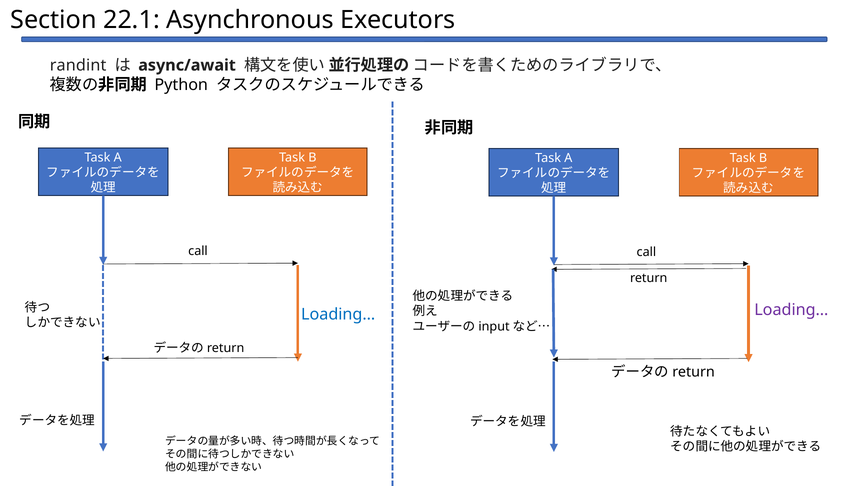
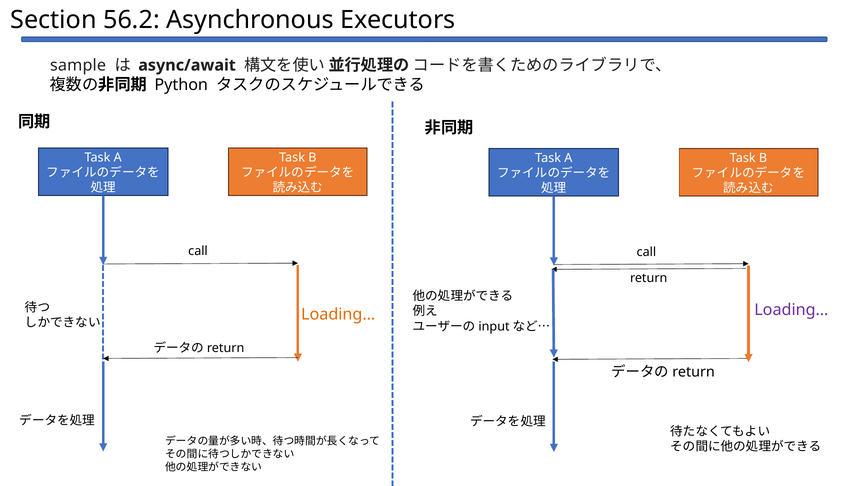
22.1: 22.1 -> 56.2
randint: randint -> sample
Loading… at (338, 314) colour: blue -> orange
